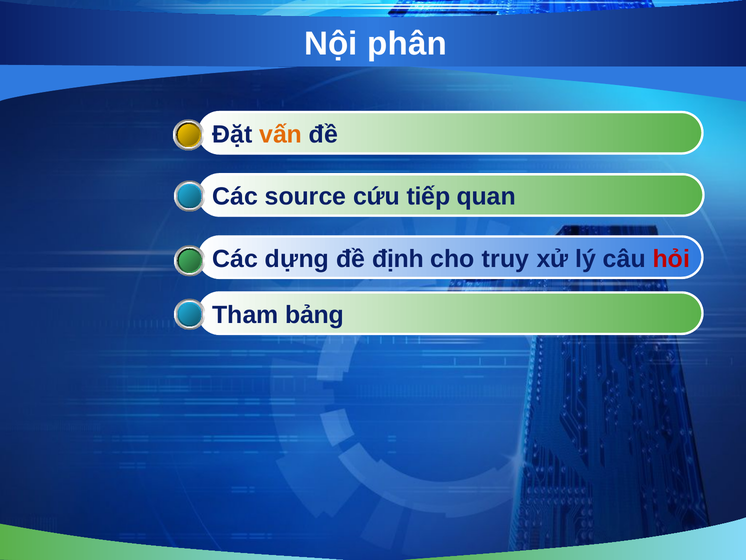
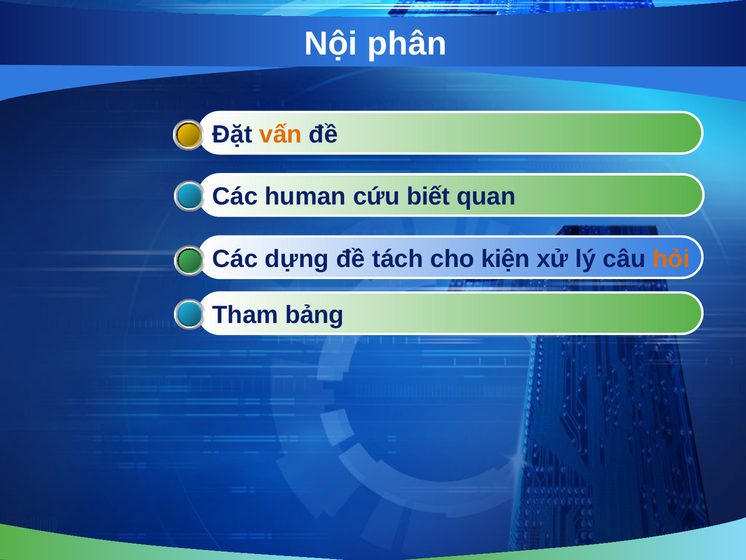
source: source -> human
tiếp: tiếp -> biết
định: định -> tách
truy: truy -> kiện
hỏi colour: red -> orange
